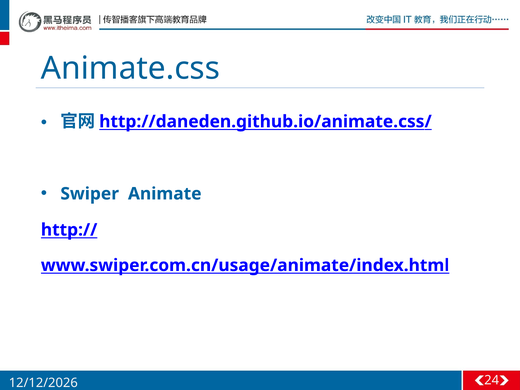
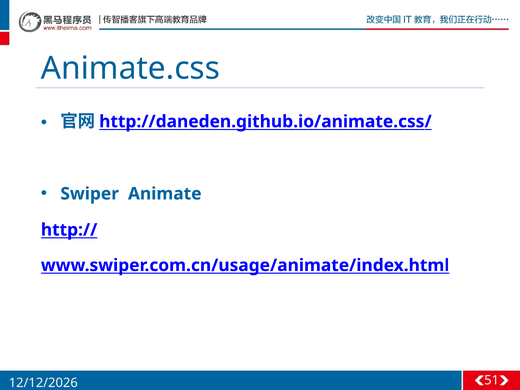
24: 24 -> 51
